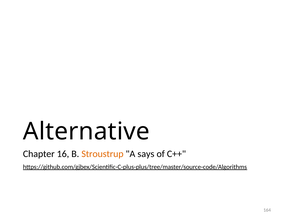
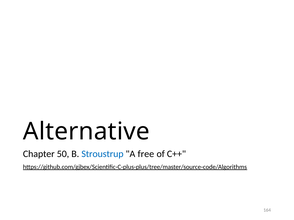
16: 16 -> 50
Stroustrup colour: orange -> blue
says: says -> free
